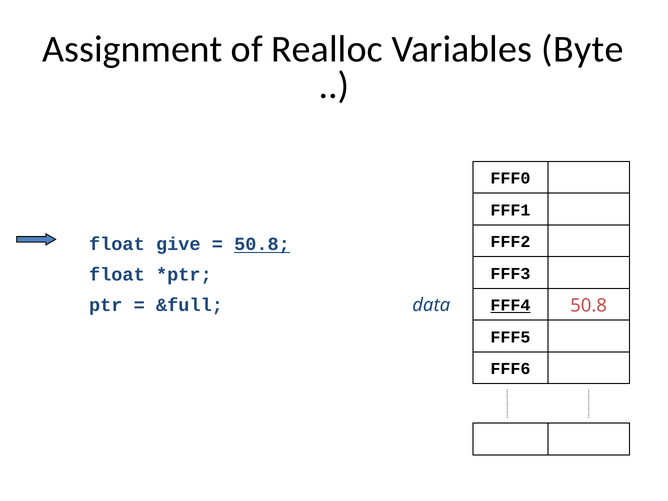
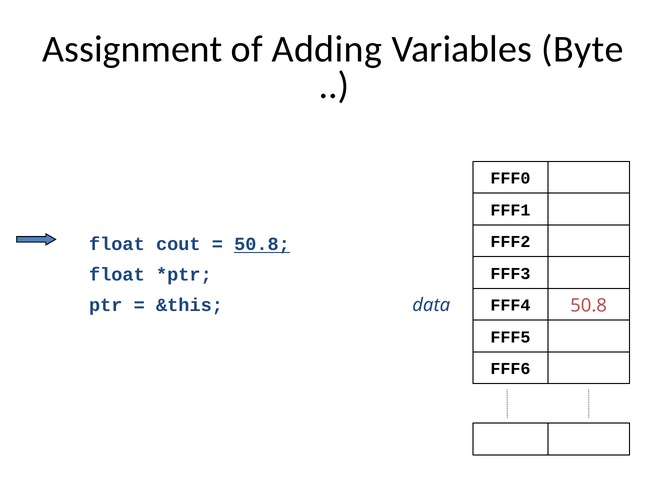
Realloc: Realloc -> Adding
give: give -> cout
&full: &full -> &this
FFF4 underline: present -> none
